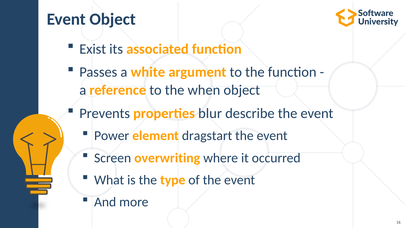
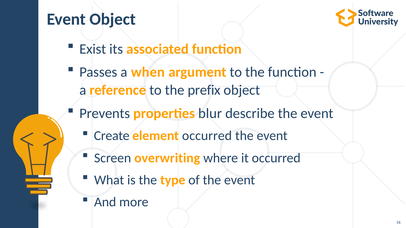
white: white -> when
when: when -> prefix
Power: Power -> Create
element dragstart: dragstart -> occurred
